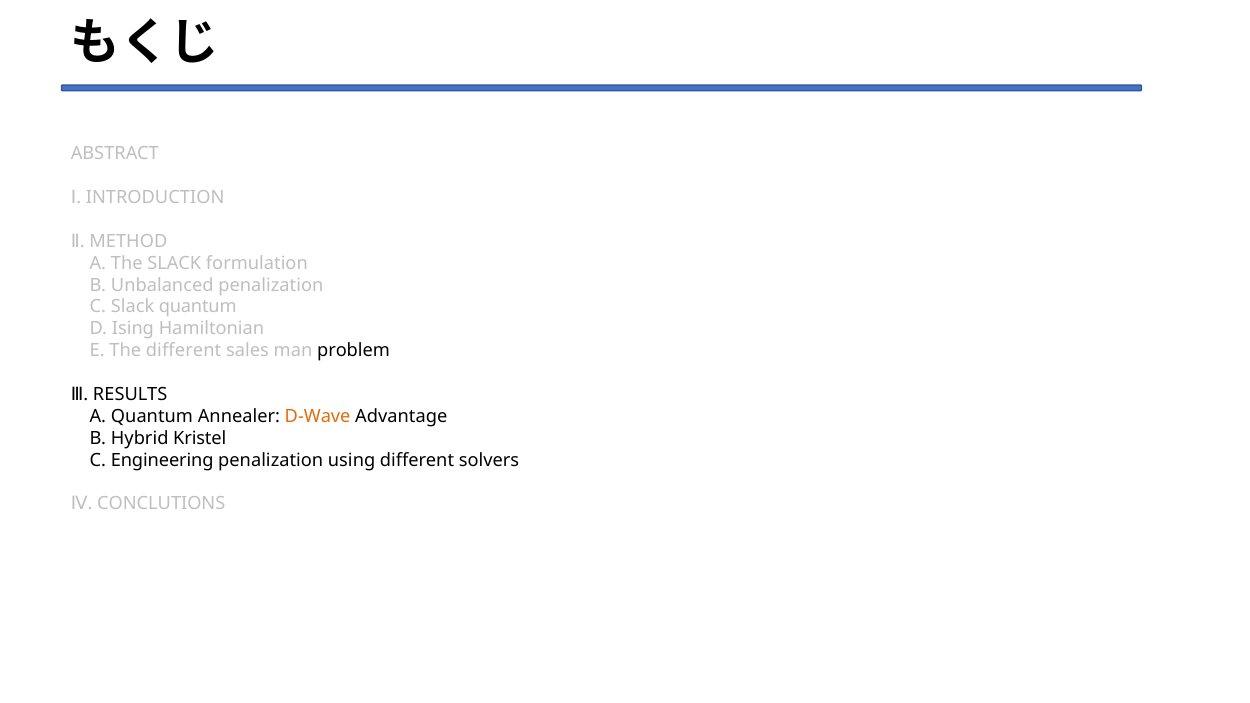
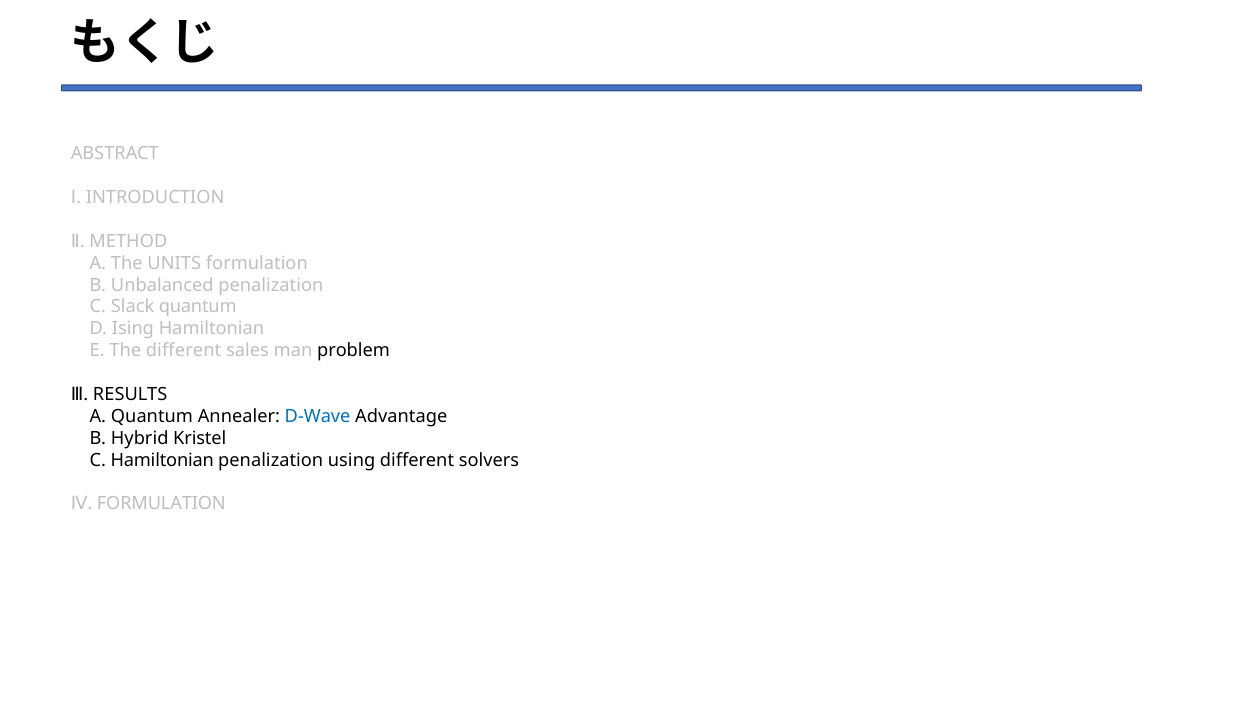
The SLACK: SLACK -> UNITS
D-Wave colour: orange -> blue
C Engineering: Engineering -> Hamiltonian
CONCLUTIONS at (161, 504): CONCLUTIONS -> FORMULATION
